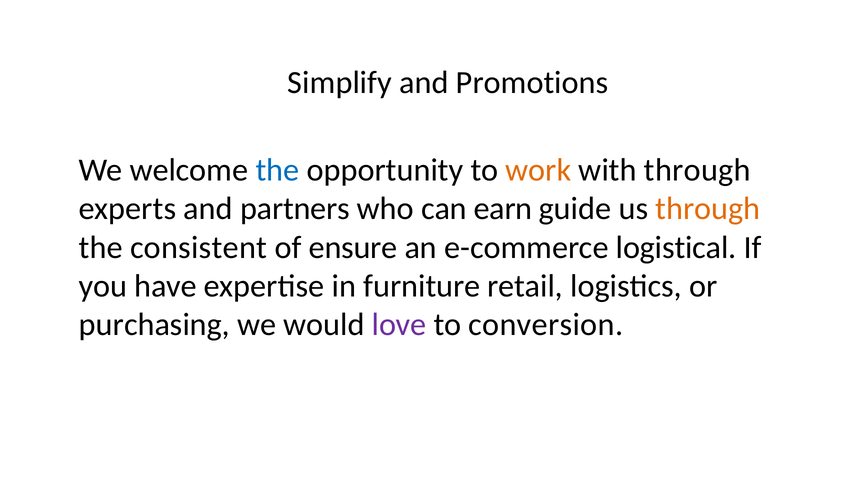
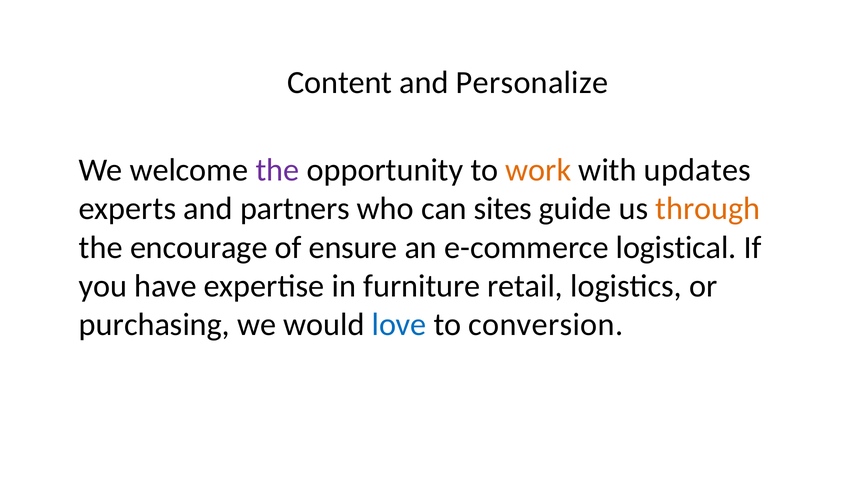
Simplify: Simplify -> Content
Promotions: Promotions -> Personalize
the at (277, 170) colour: blue -> purple
with through: through -> updates
earn: earn -> sites
consistent: consistent -> encourage
love colour: purple -> blue
